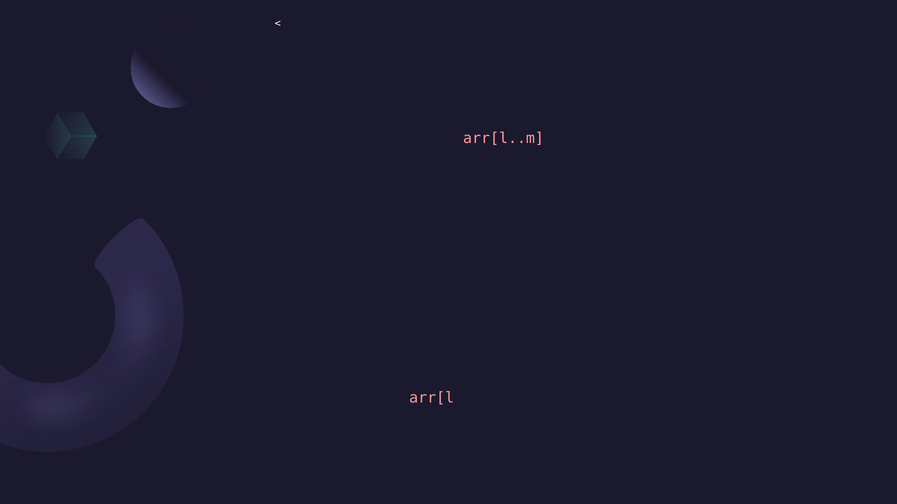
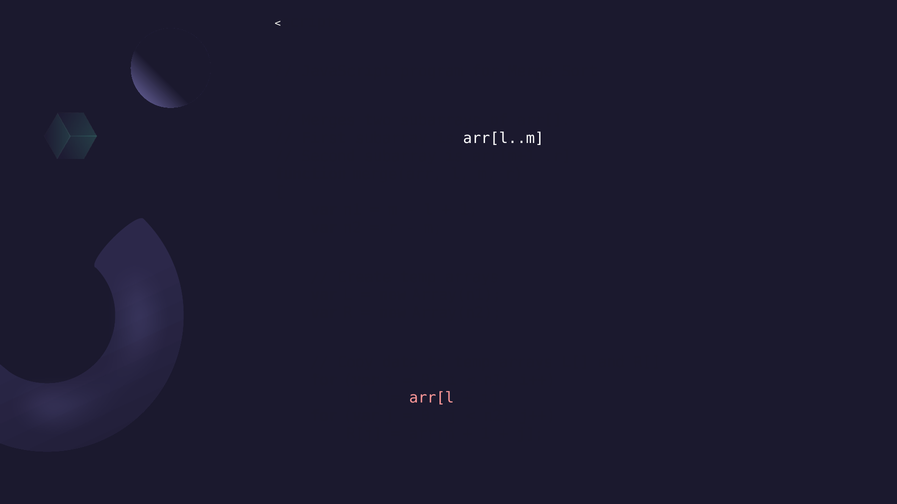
arr[l..m colour: pink -> white
